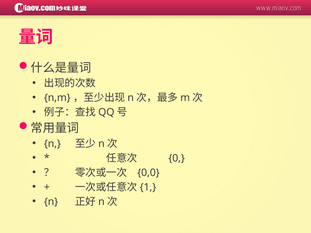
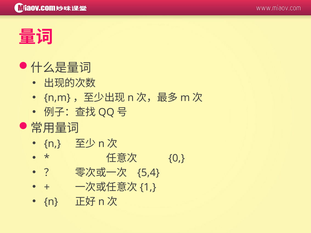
0,0: 0,0 -> 5,4
